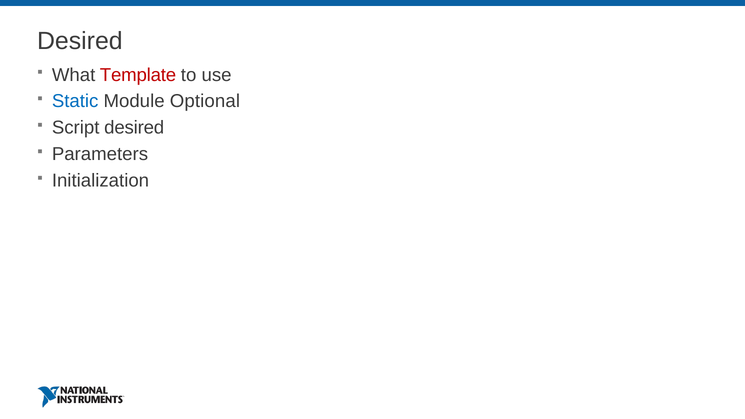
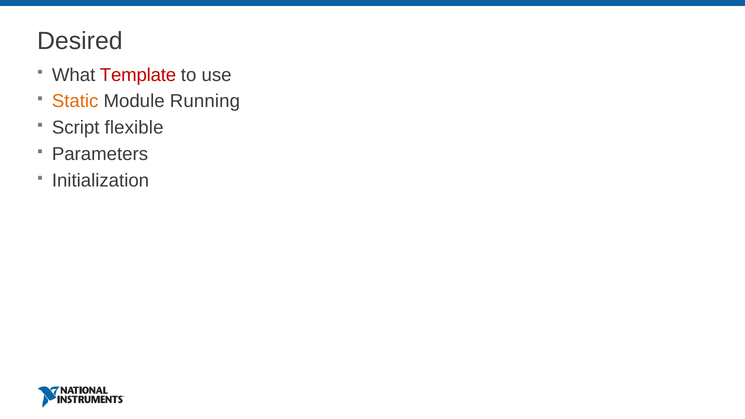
Static colour: blue -> orange
Optional: Optional -> Running
Script desired: desired -> flexible
